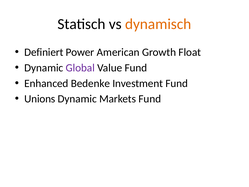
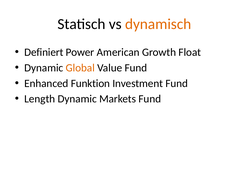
Global colour: purple -> orange
Bedenke: Bedenke -> Funktion
Unions: Unions -> Length
